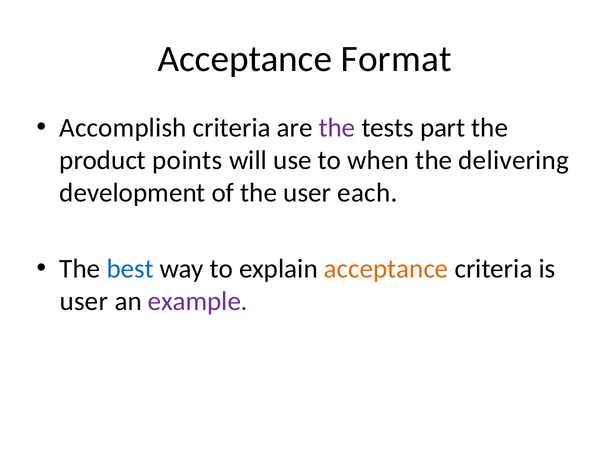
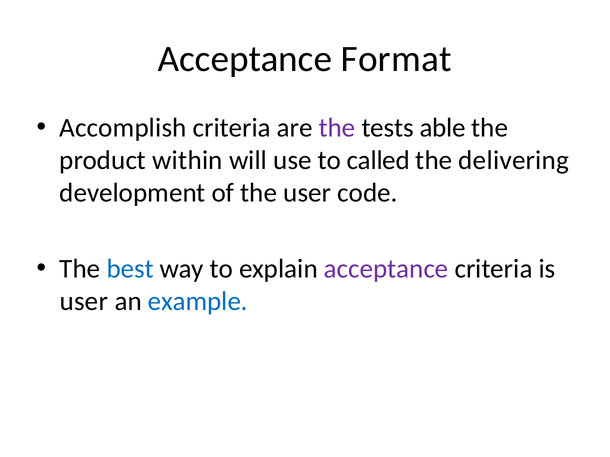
part: part -> able
points: points -> within
when: when -> called
each: each -> code
acceptance at (386, 269) colour: orange -> purple
example colour: purple -> blue
